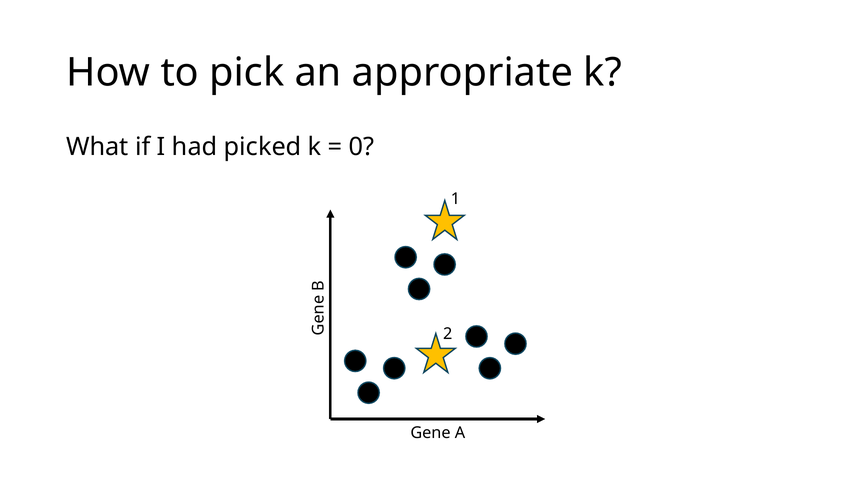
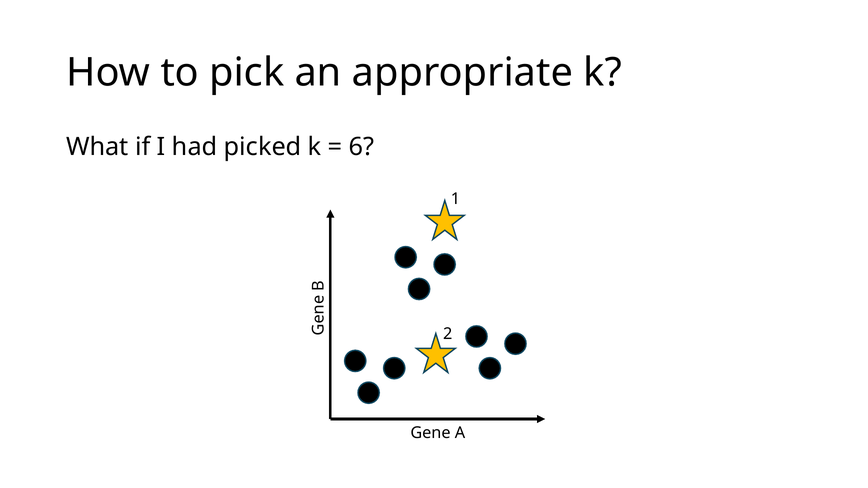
0: 0 -> 6
